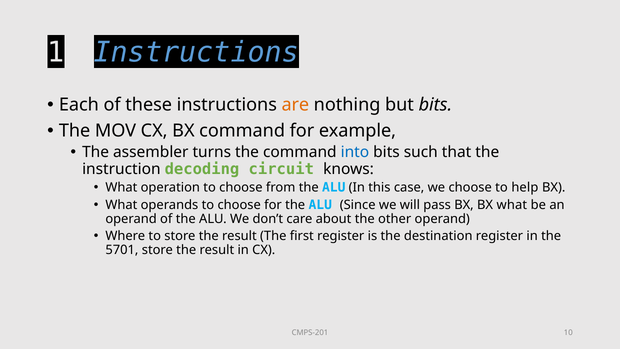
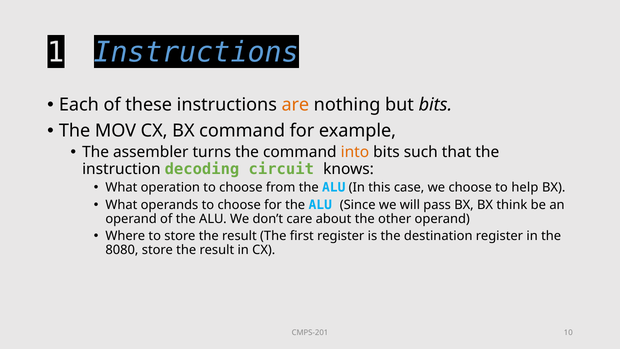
into colour: blue -> orange
BX what: what -> think
5701: 5701 -> 8080
